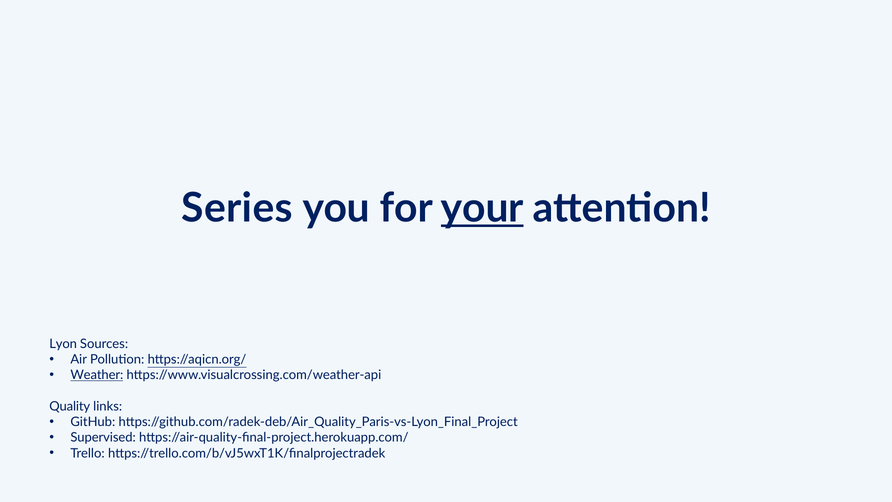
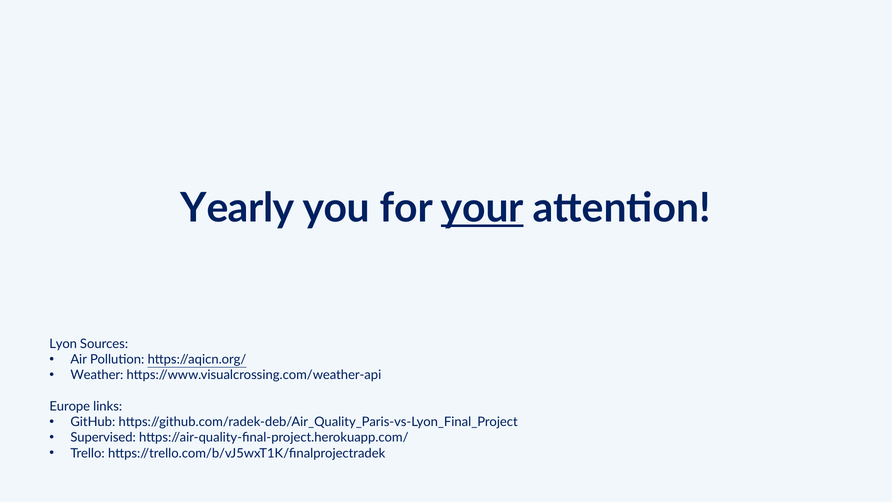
Series: Series -> Yearly
Weather underline: present -> none
Quality: Quality -> Europe
